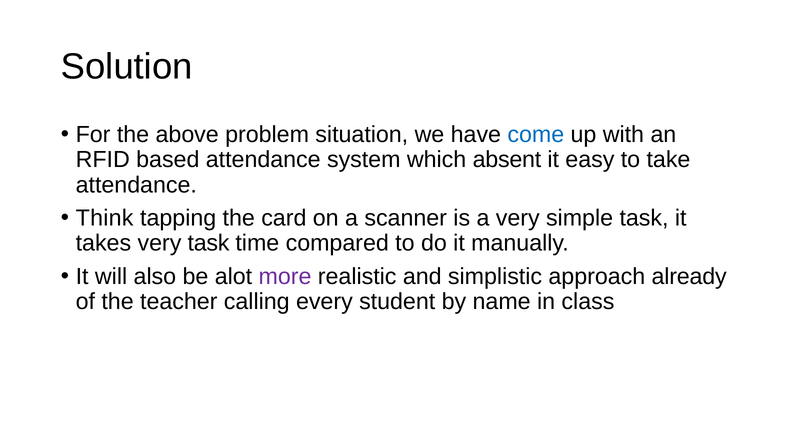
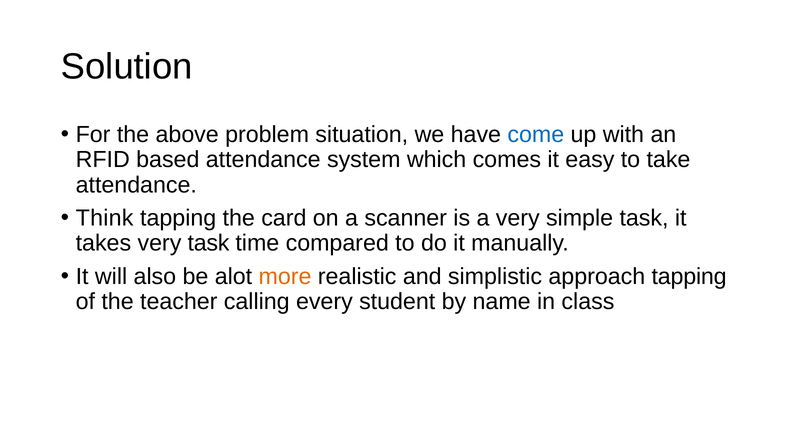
absent: absent -> comes
more colour: purple -> orange
approach already: already -> tapping
